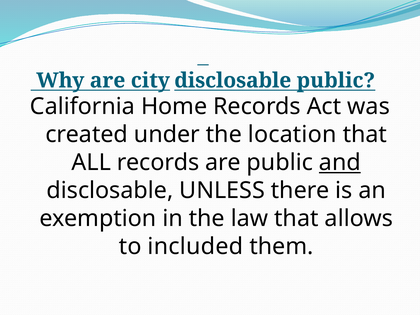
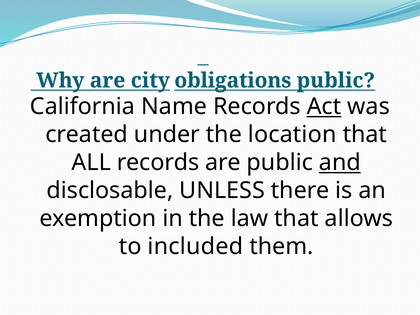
city disclosable: disclosable -> obligations
Home: Home -> Name
Act underline: none -> present
